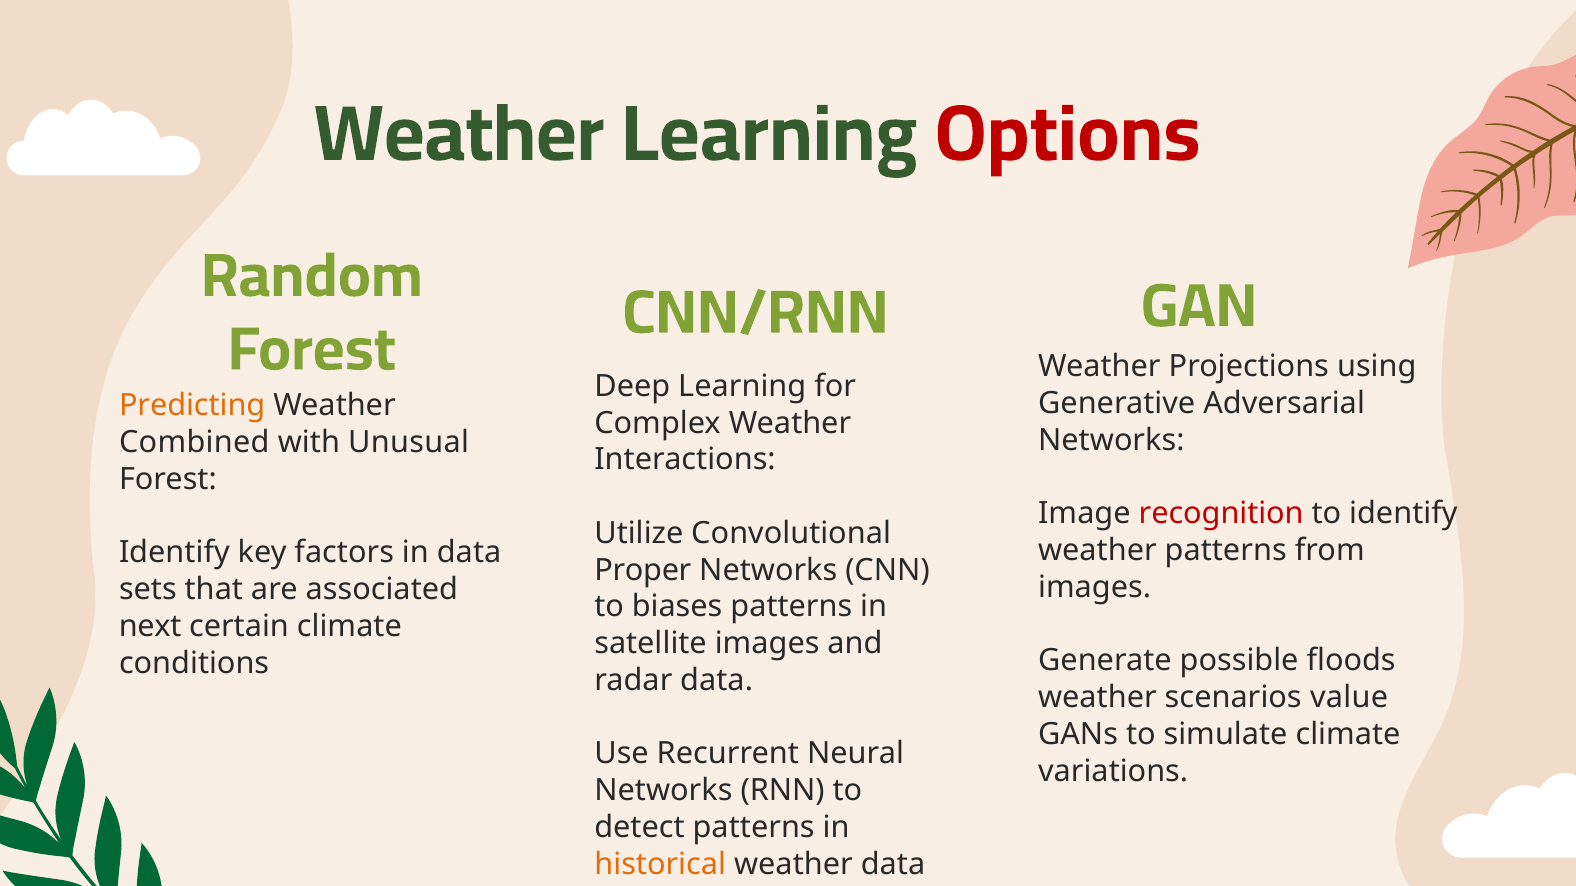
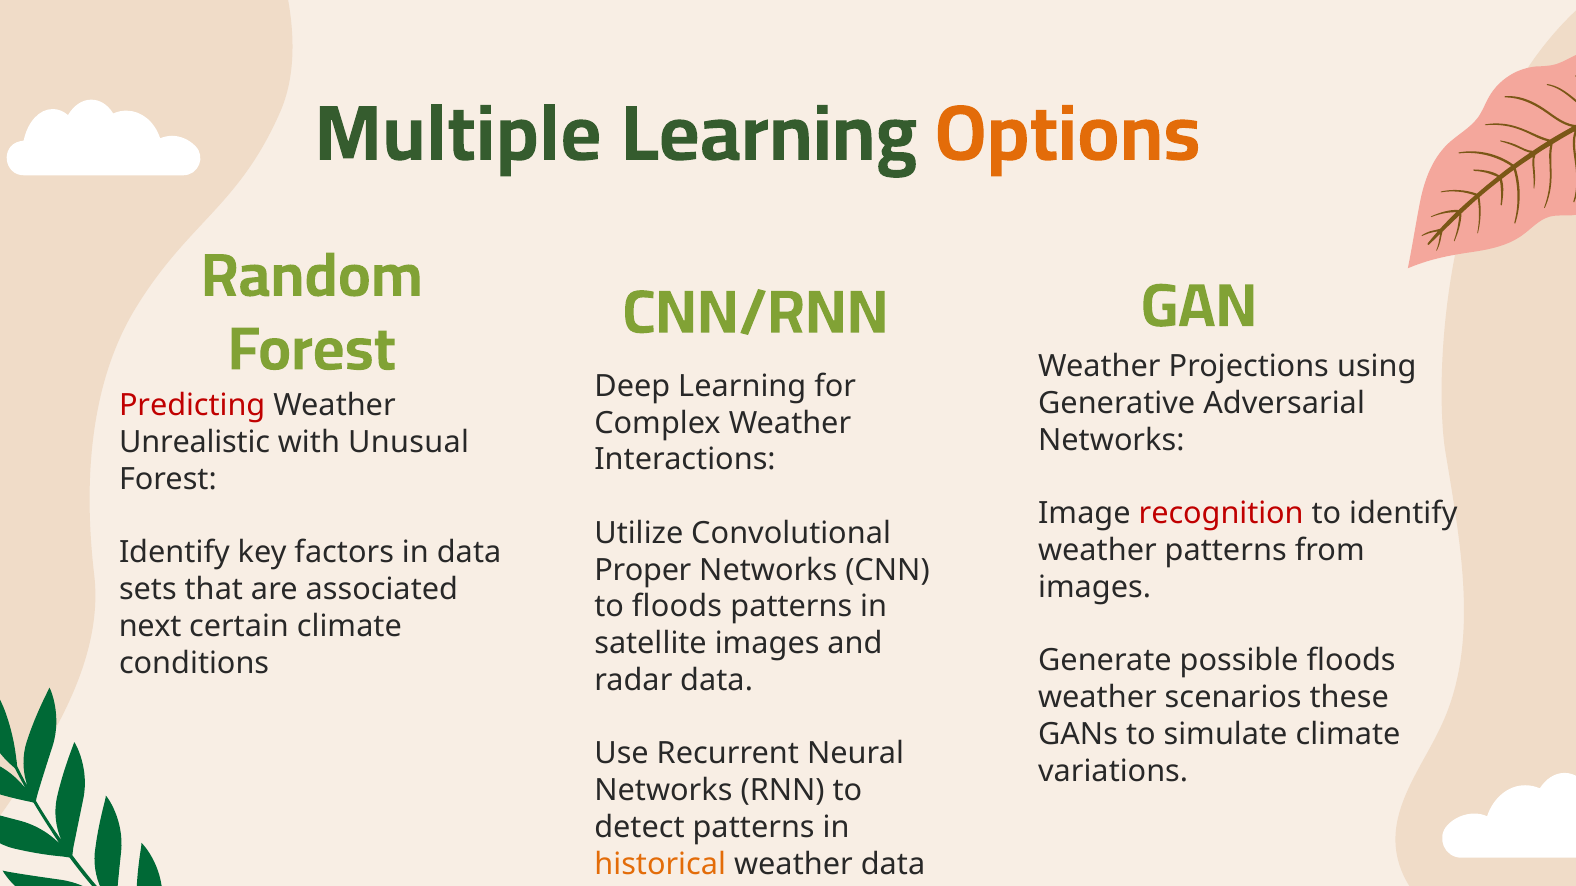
Weather at (459, 134): Weather -> Multiple
Options colour: red -> orange
Predicting colour: orange -> red
Combined: Combined -> Unrealistic
to biases: biases -> floods
value: value -> these
